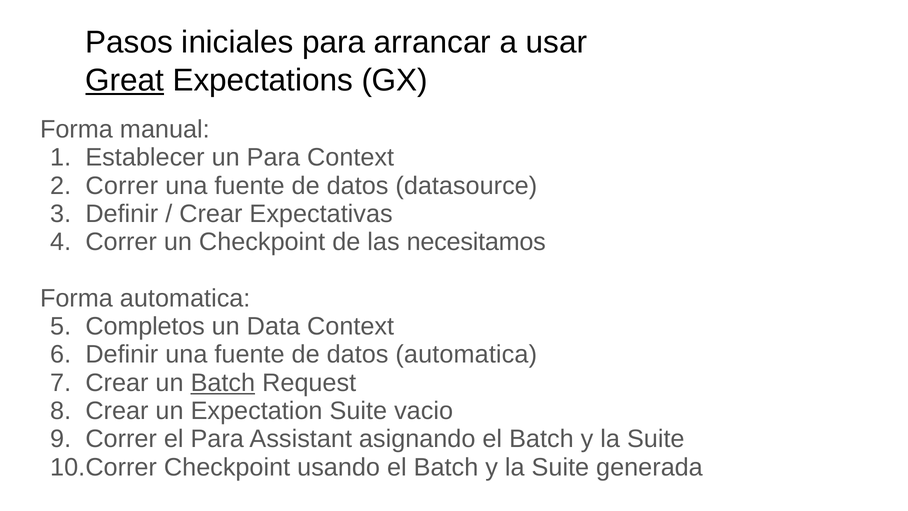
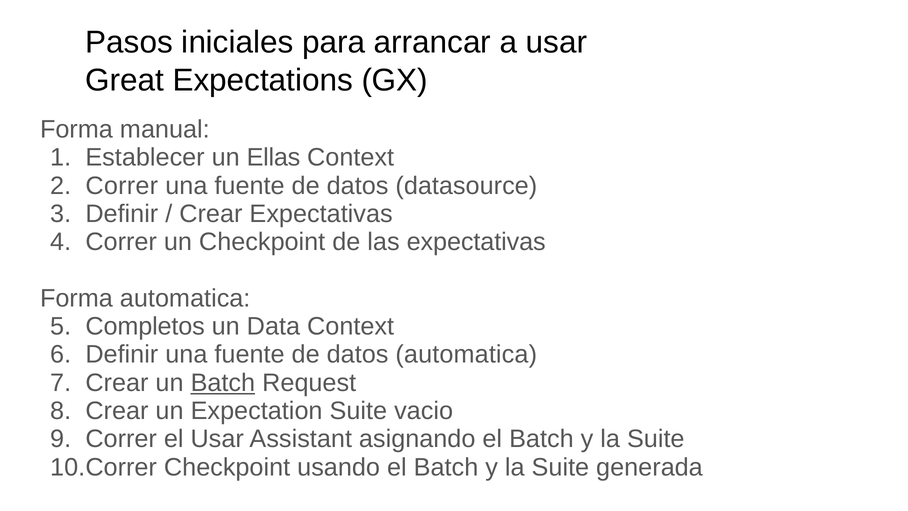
Great underline: present -> none
un Para: Para -> Ellas
las necesitamos: necesitamos -> expectativas
el Para: Para -> Usar
